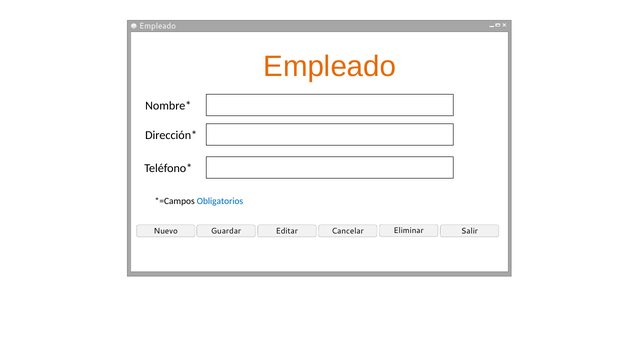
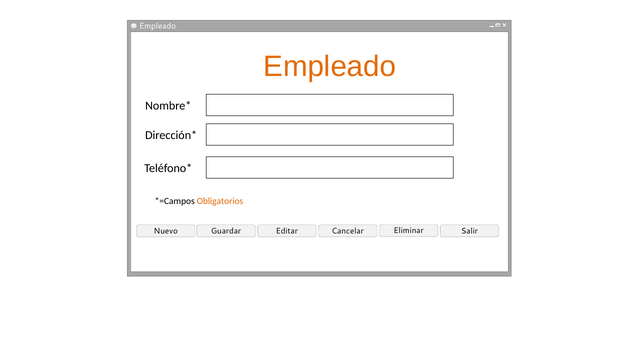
Obligatorios colour: blue -> orange
